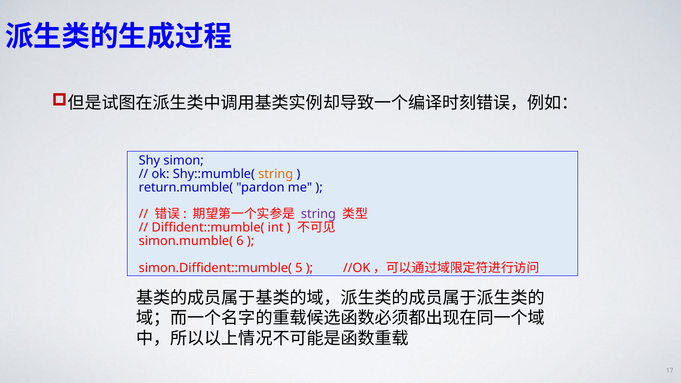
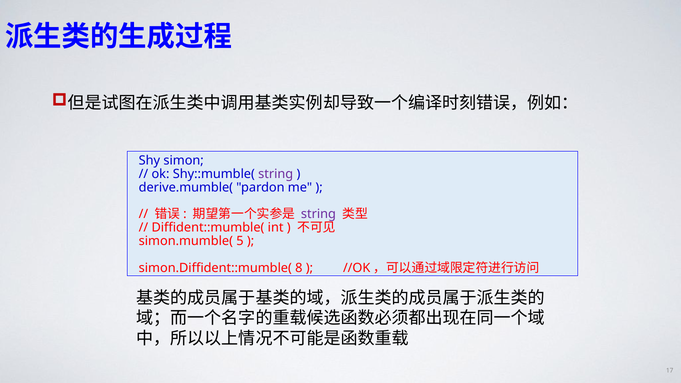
string at (276, 174) colour: orange -> purple
return.mumble(: return.mumble( -> derive.mumble(
6: 6 -> 5
5: 5 -> 8
